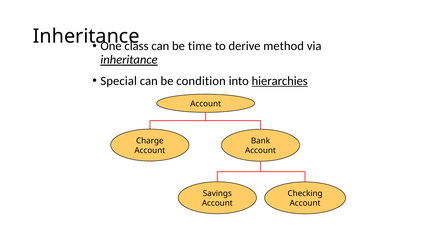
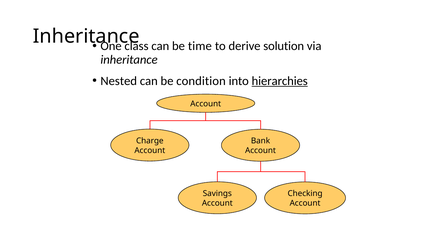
method: method -> solution
inheritance at (129, 60) underline: present -> none
Special: Special -> Nested
